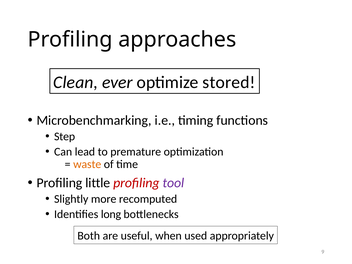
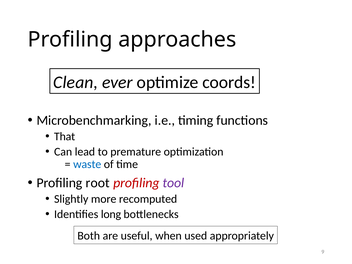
stored: stored -> coords
Step: Step -> That
waste colour: orange -> blue
little: little -> root
